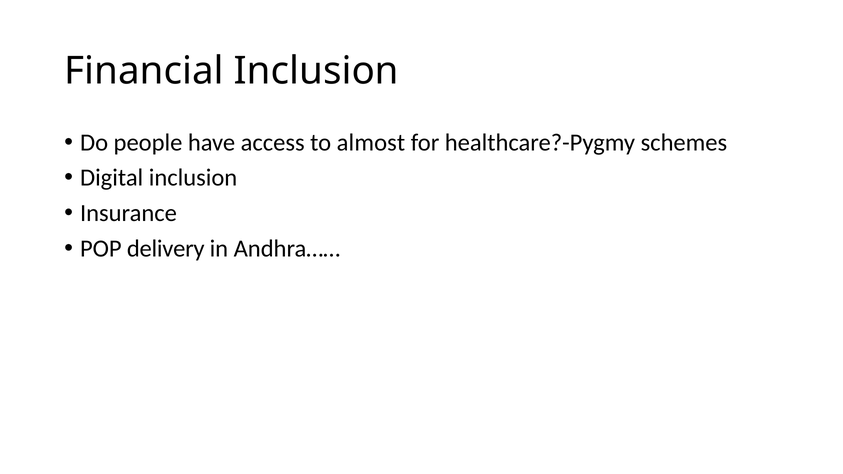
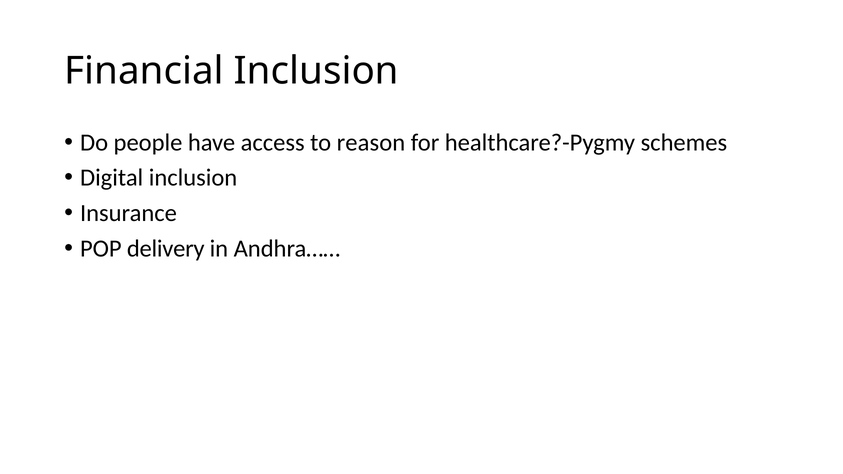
almost: almost -> reason
